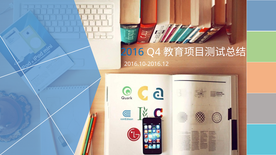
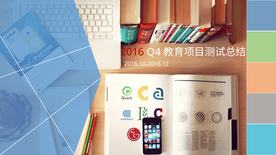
2016 colour: blue -> red
